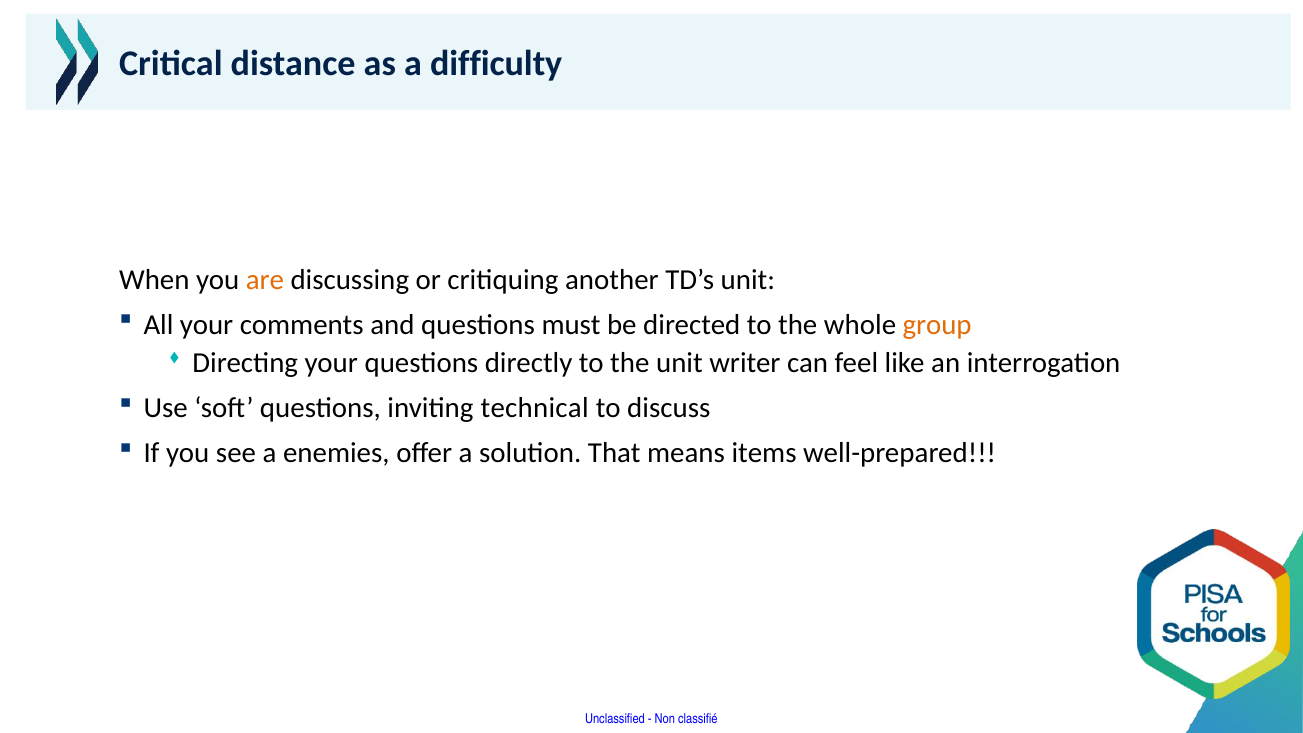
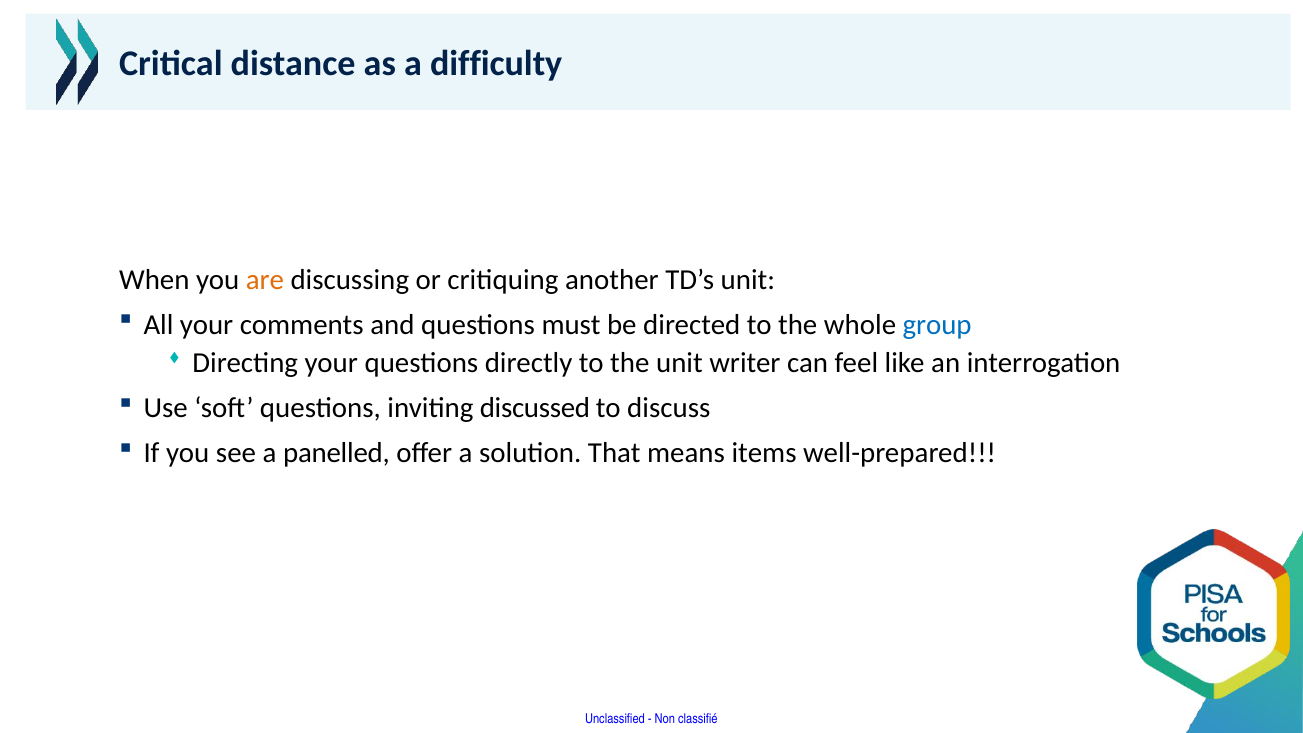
group colour: orange -> blue
technical: technical -> discussed
enemies: enemies -> panelled
